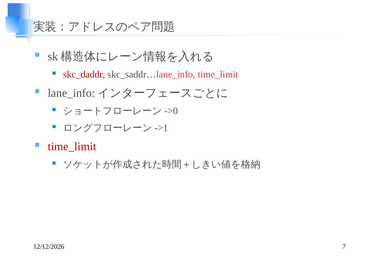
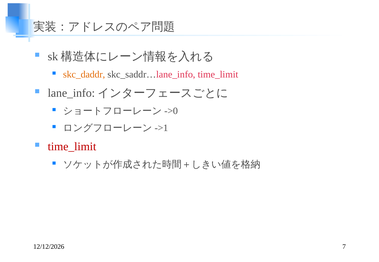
skc_daddr colour: red -> orange
